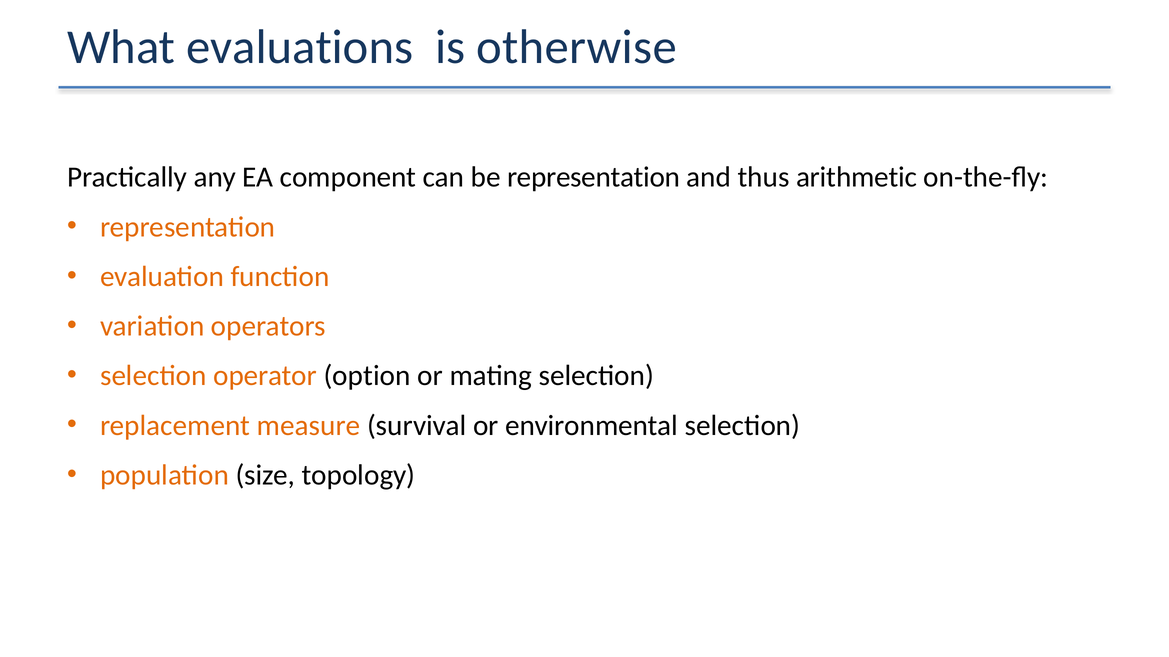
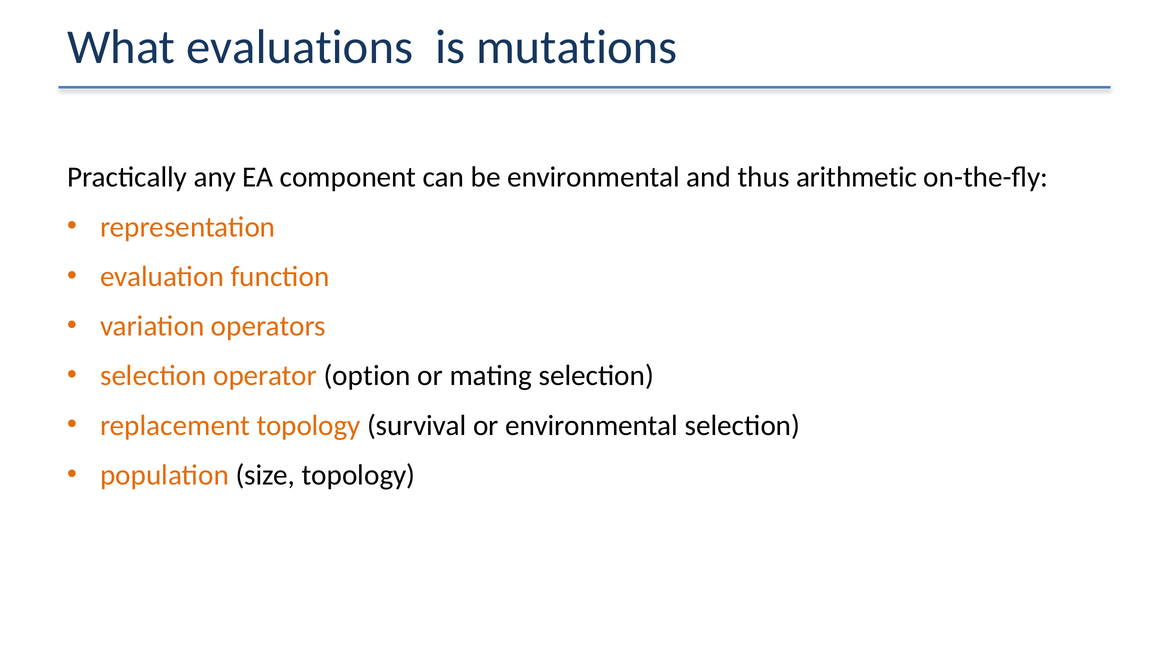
otherwise: otherwise -> mutations
be representation: representation -> environmental
replacement measure: measure -> topology
